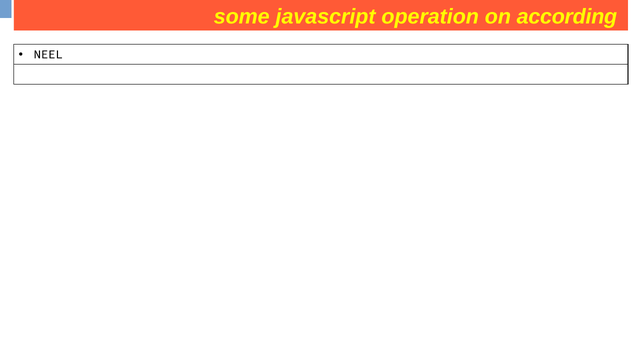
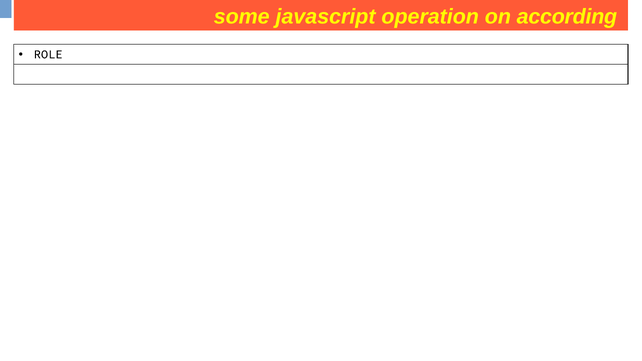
NEEL: NEEL -> ROLE
